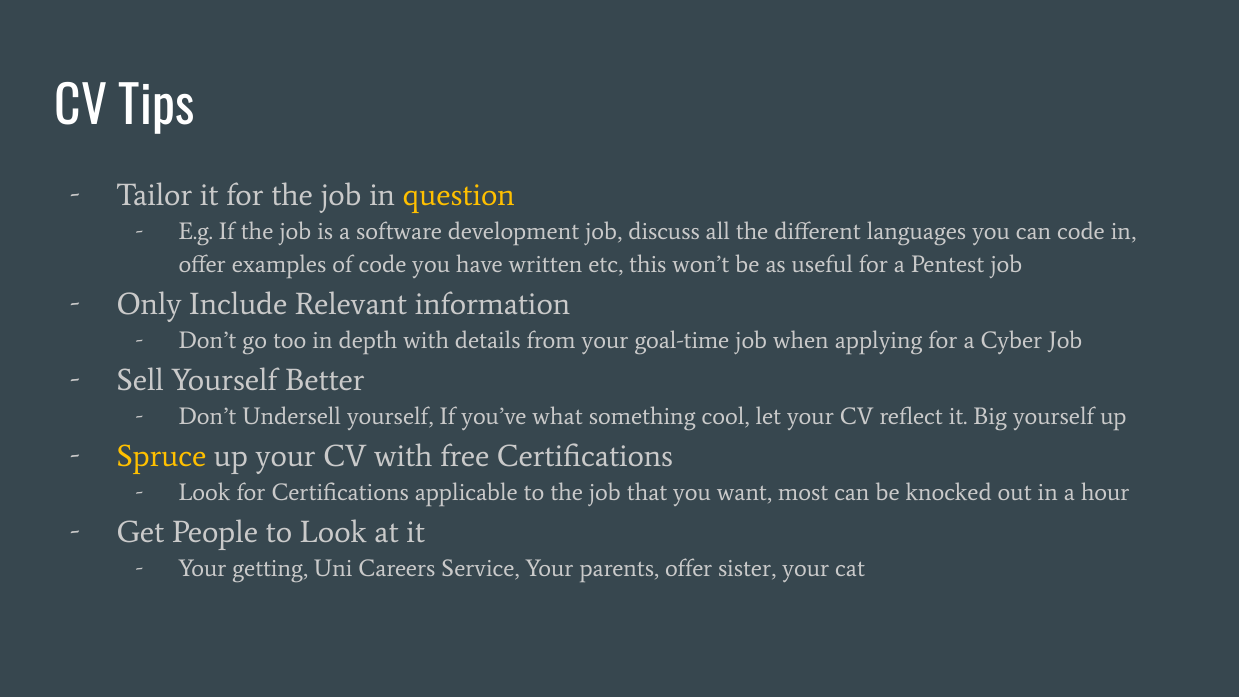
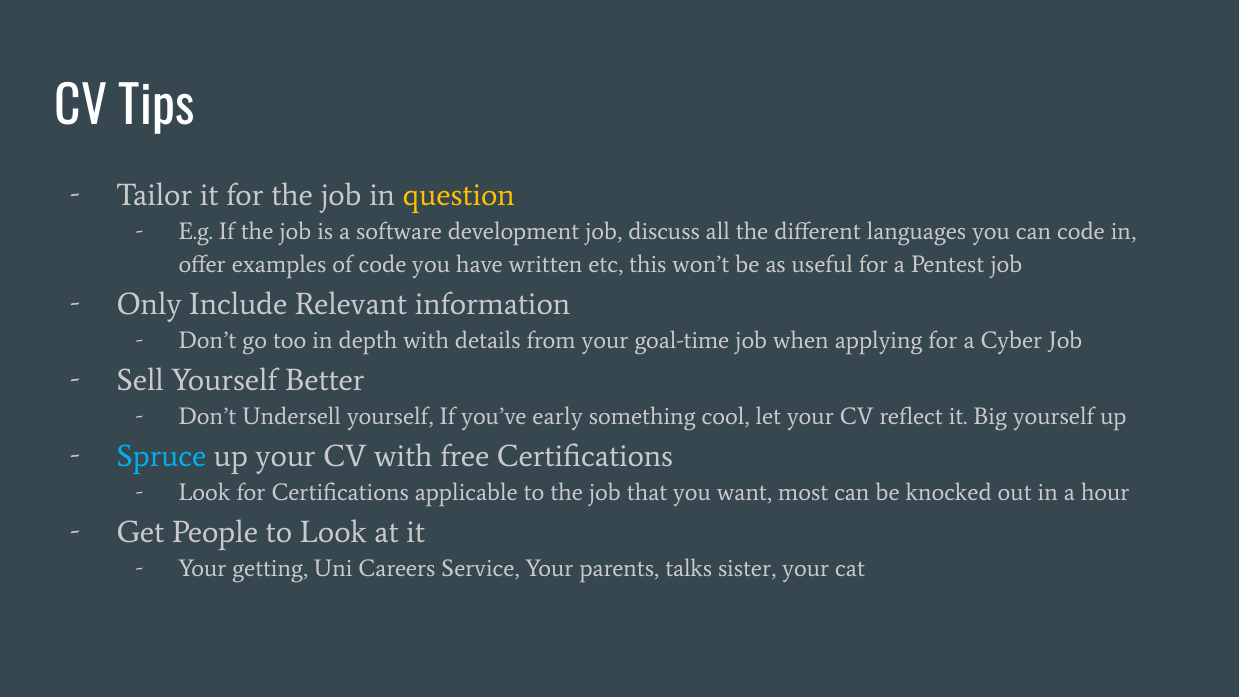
what: what -> early
Spruce colour: yellow -> light blue
parents offer: offer -> talks
